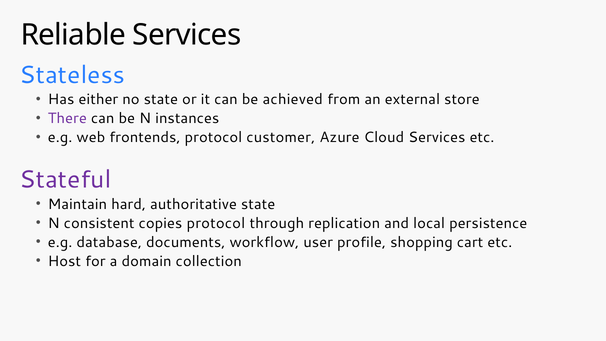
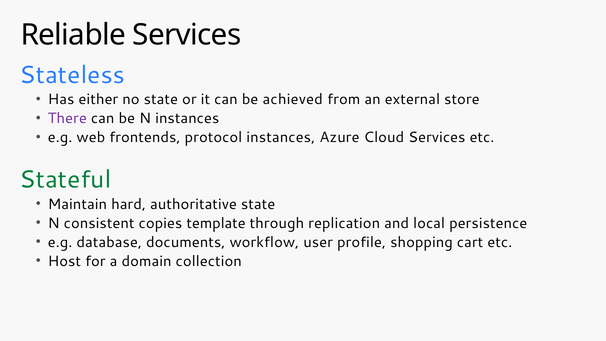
protocol customer: customer -> instances
Stateful colour: purple -> green
copies protocol: protocol -> template
